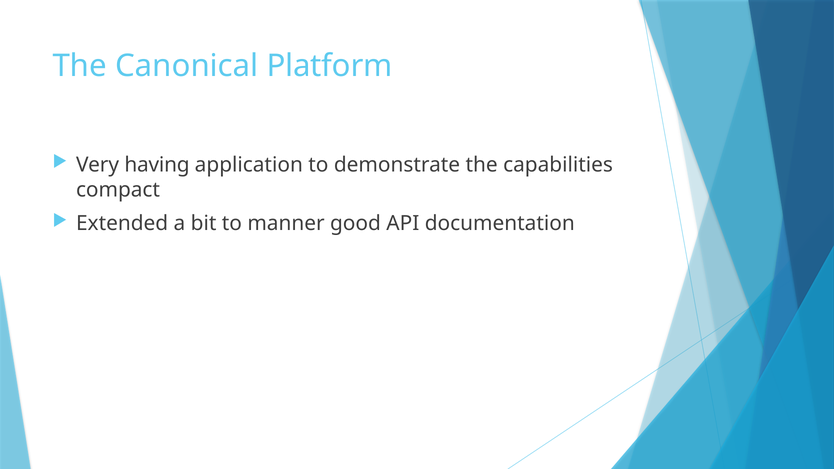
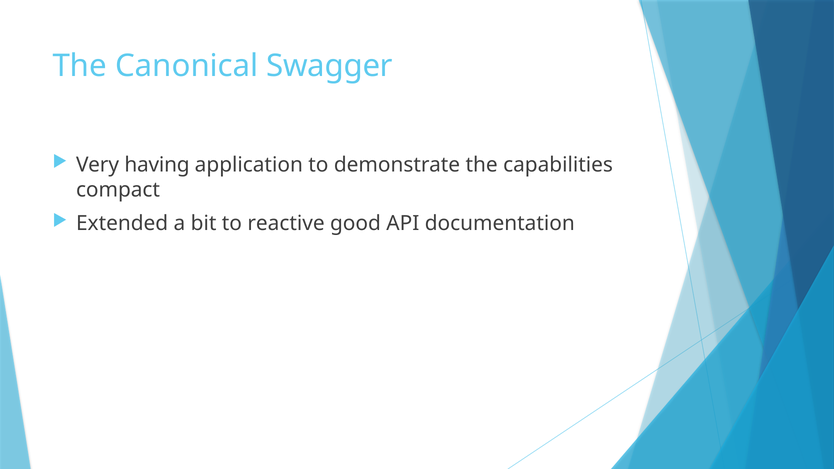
Platform: Platform -> Swagger
manner: manner -> reactive
